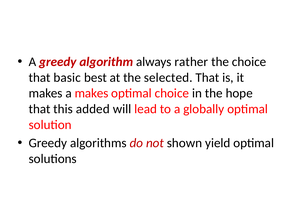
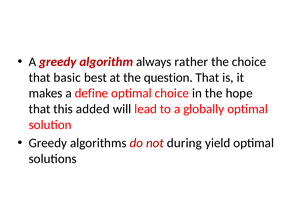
selected: selected -> question
a makes: makes -> define
shown: shown -> during
